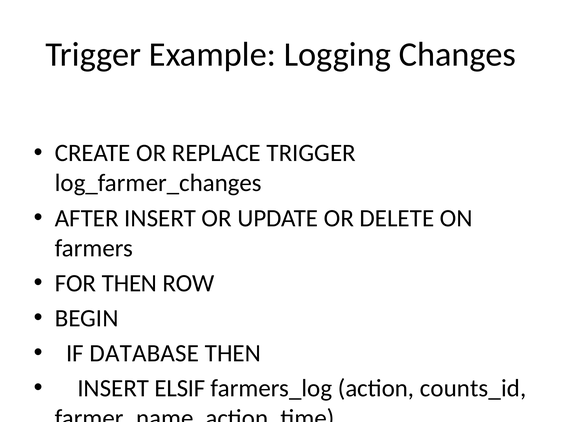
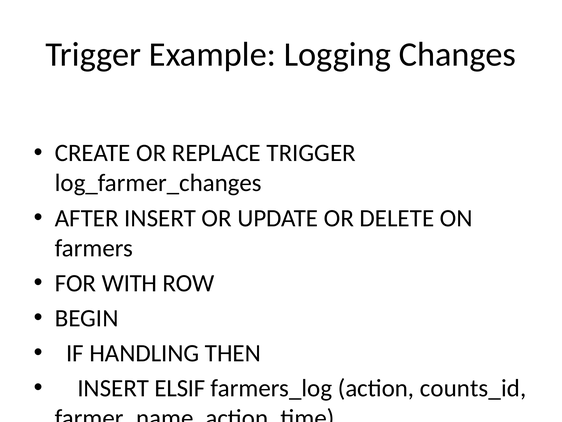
FOR THEN: THEN -> WITH
DATABASE: DATABASE -> HANDLING
